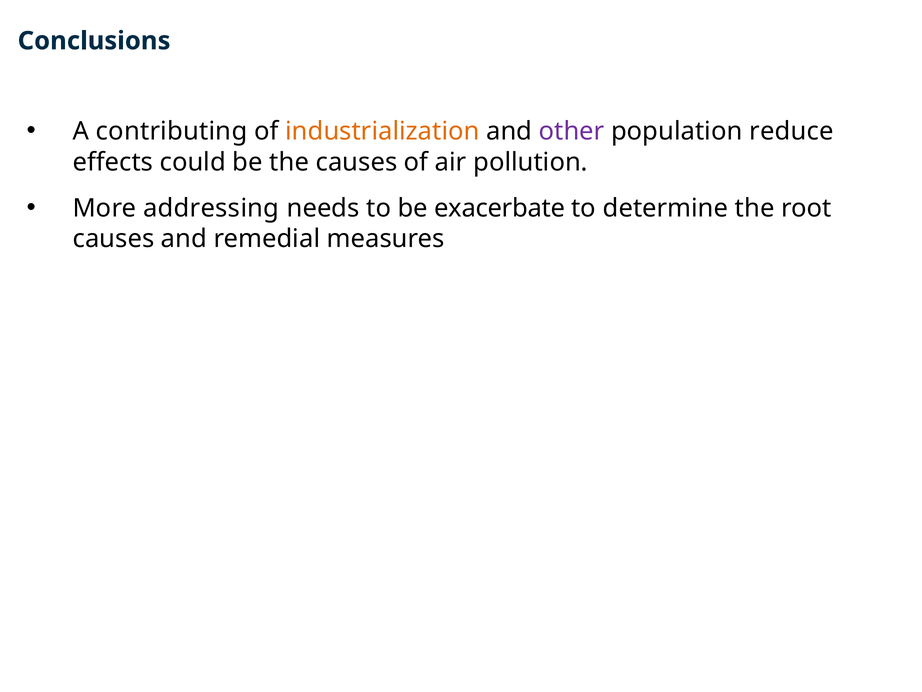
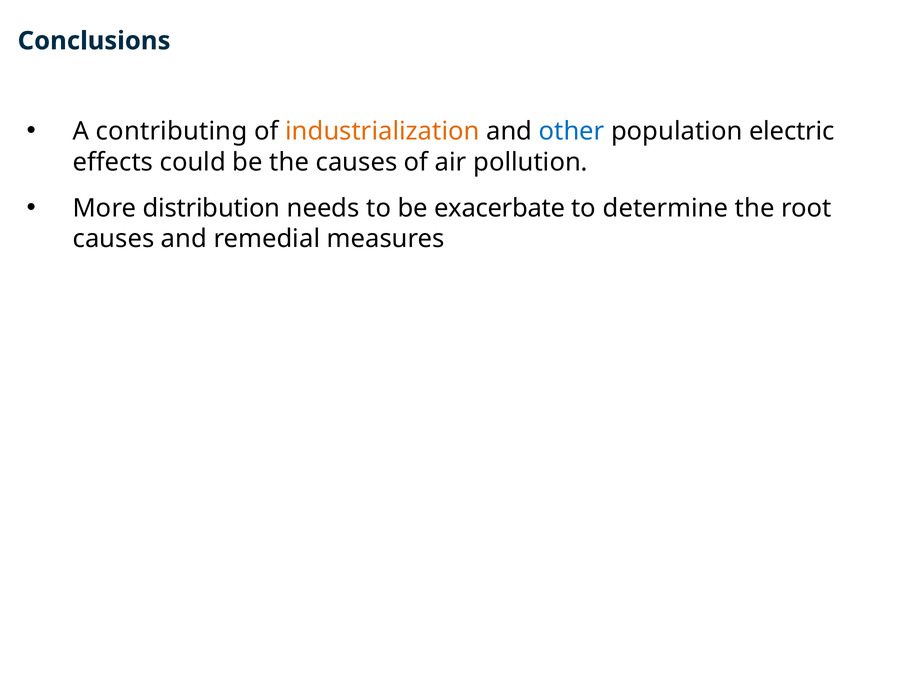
other colour: purple -> blue
reduce: reduce -> electric
addressing: addressing -> distribution
